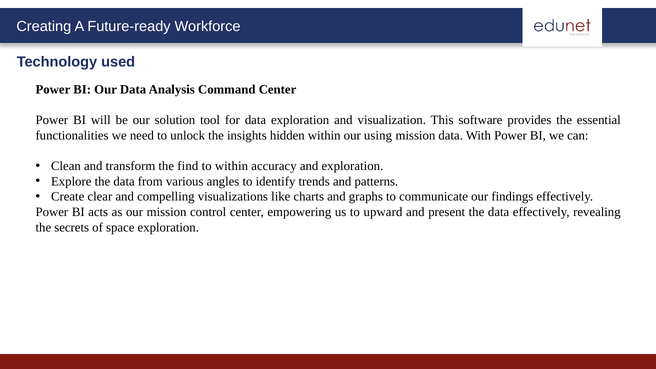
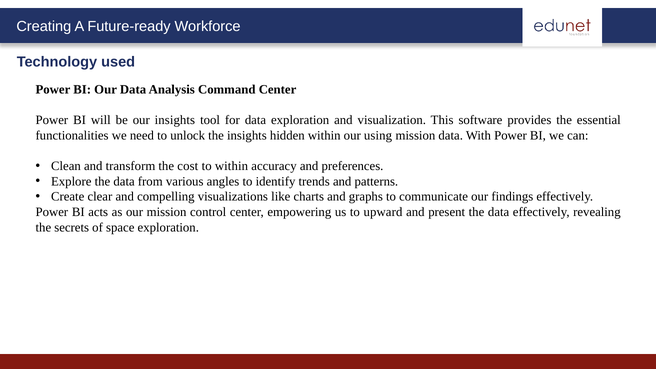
our solution: solution -> insights
find: find -> cost
and exploration: exploration -> preferences
